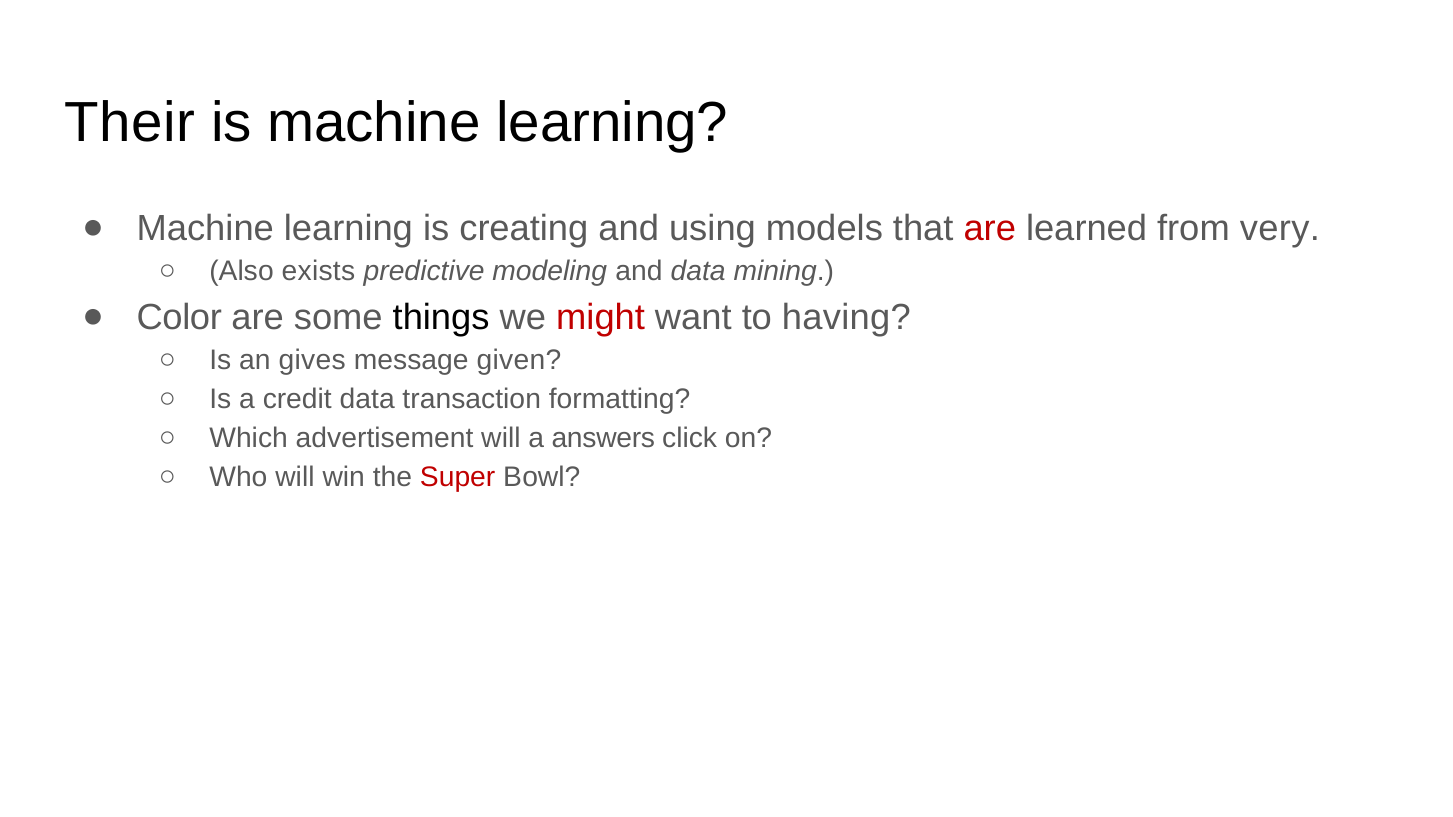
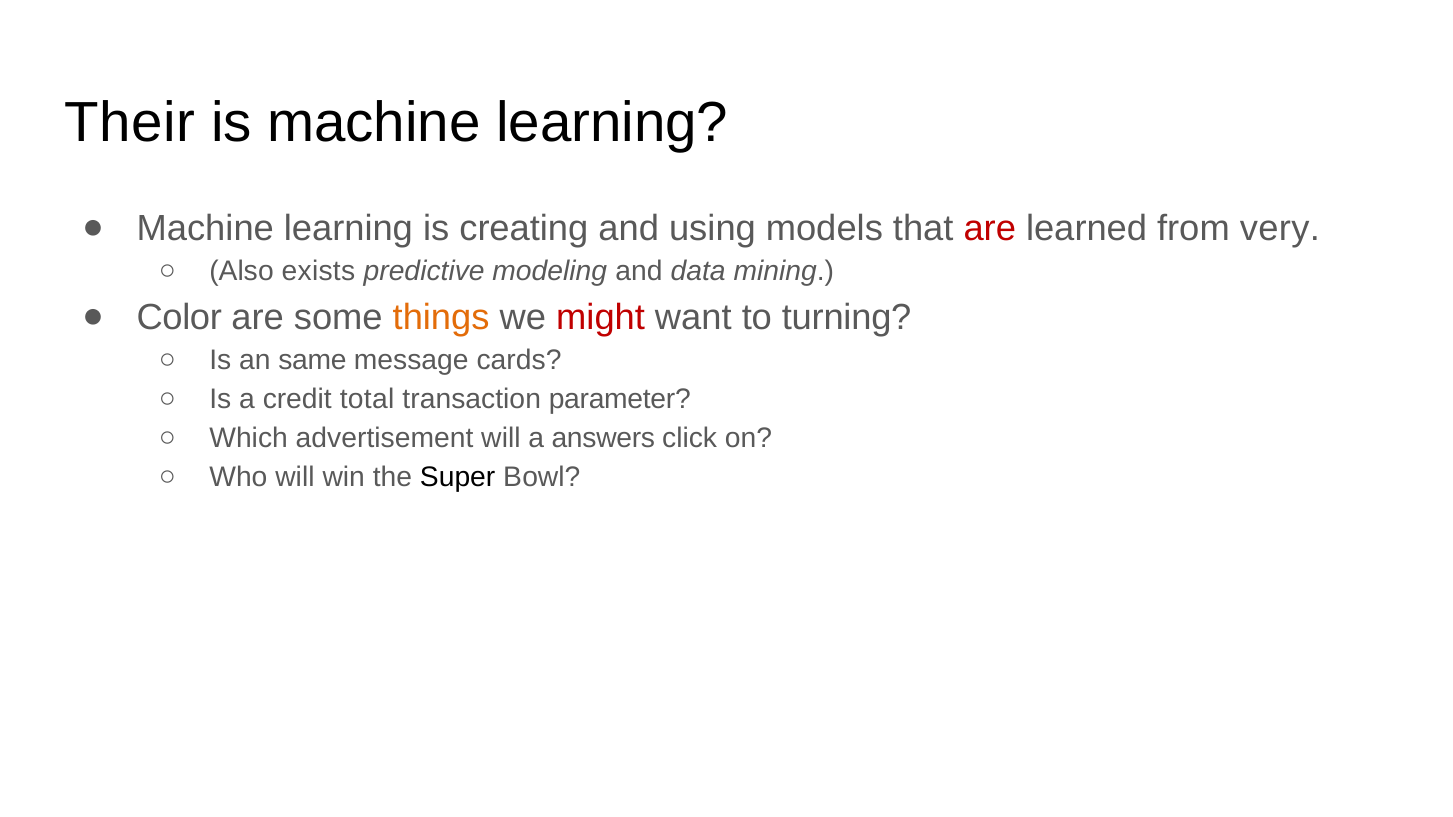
things colour: black -> orange
having: having -> turning
gives: gives -> same
given: given -> cards
credit data: data -> total
formatting: formatting -> parameter
Super colour: red -> black
